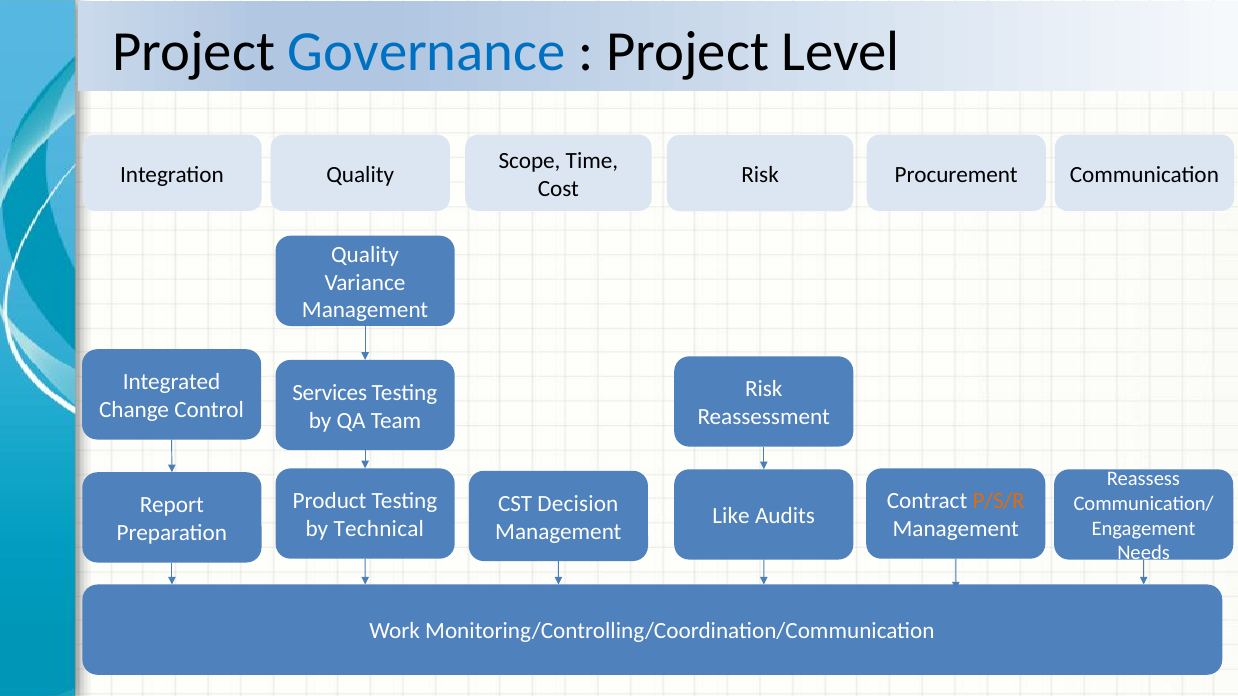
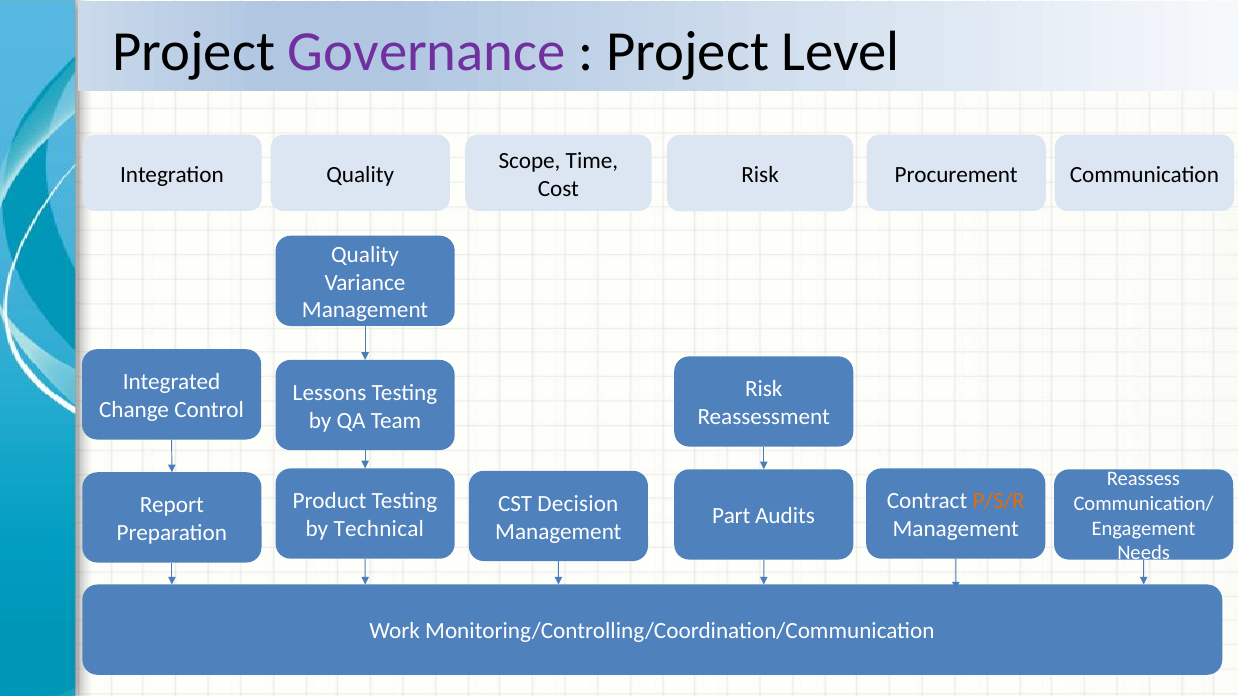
Governance colour: blue -> purple
Services: Services -> Lessons
Like: Like -> Part
